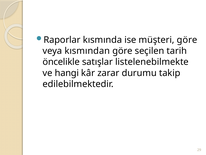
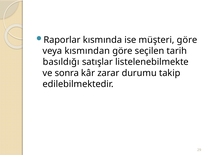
öncelikle: öncelikle -> basıldığı
hangi: hangi -> sonra
